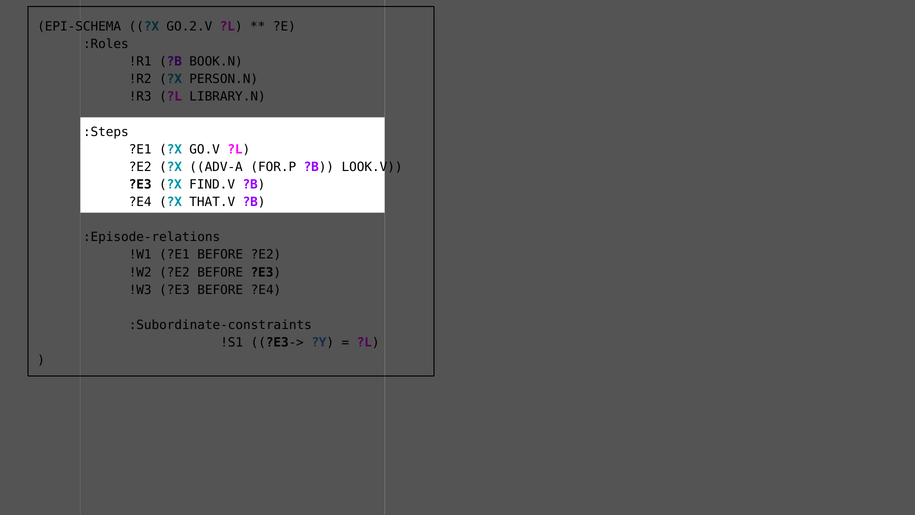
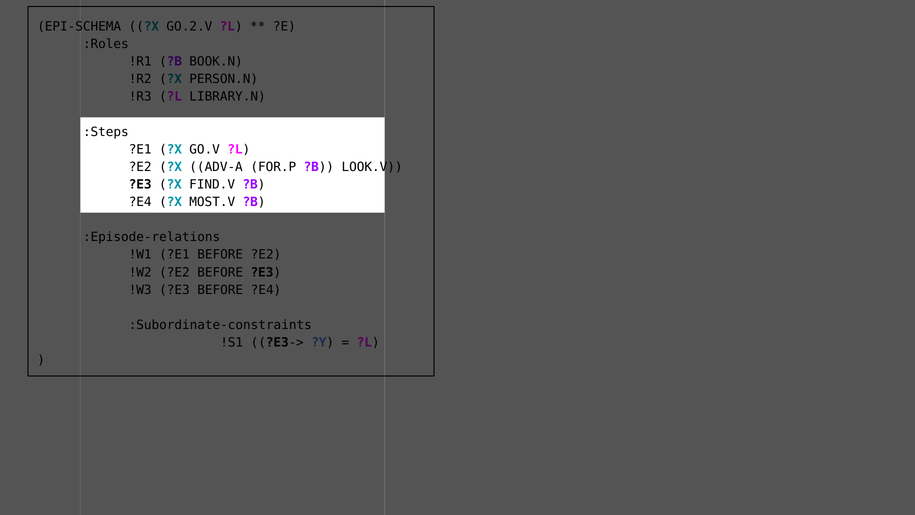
THAT.V: THAT.V -> MOST.V
